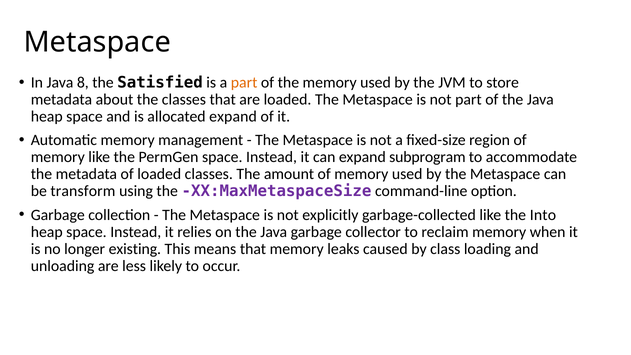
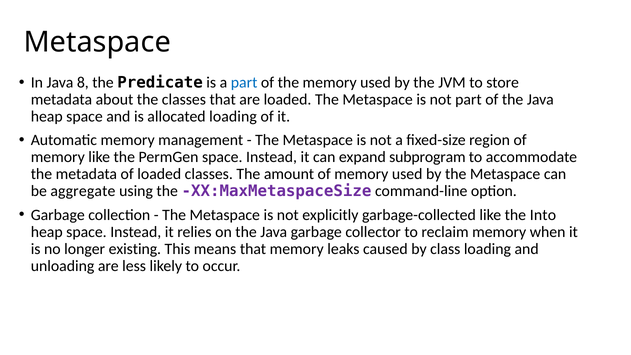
Satisfied: Satisfied -> Predicate
part at (244, 82) colour: orange -> blue
allocated expand: expand -> loading
transform: transform -> aggregate
